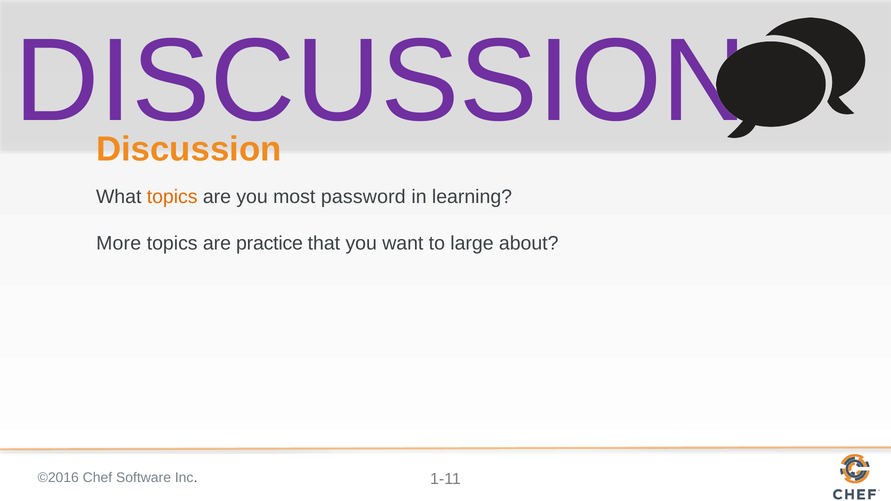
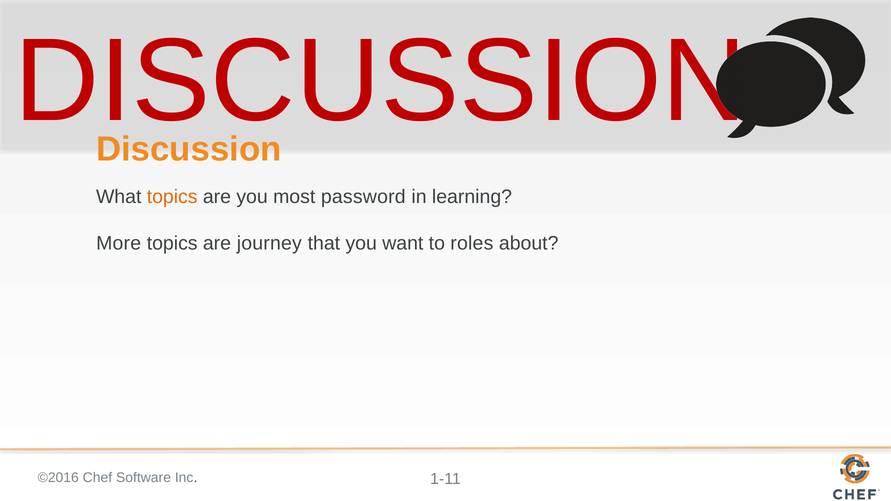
DISCUSSION at (381, 81) colour: purple -> red
practice: practice -> journey
large: large -> roles
